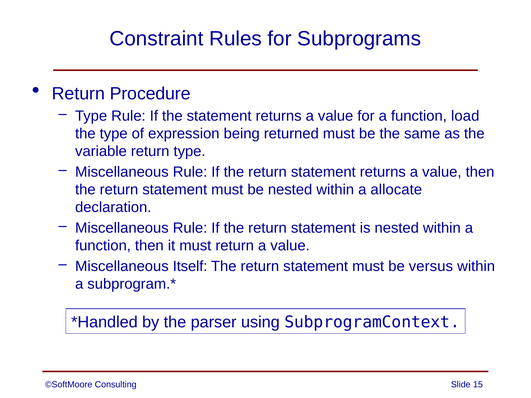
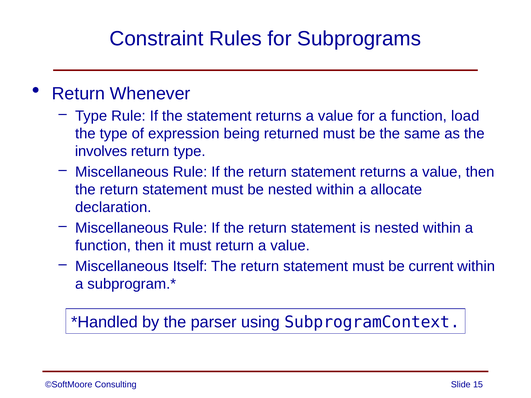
Procedure: Procedure -> Whenever
variable: variable -> involves
versus: versus -> current
